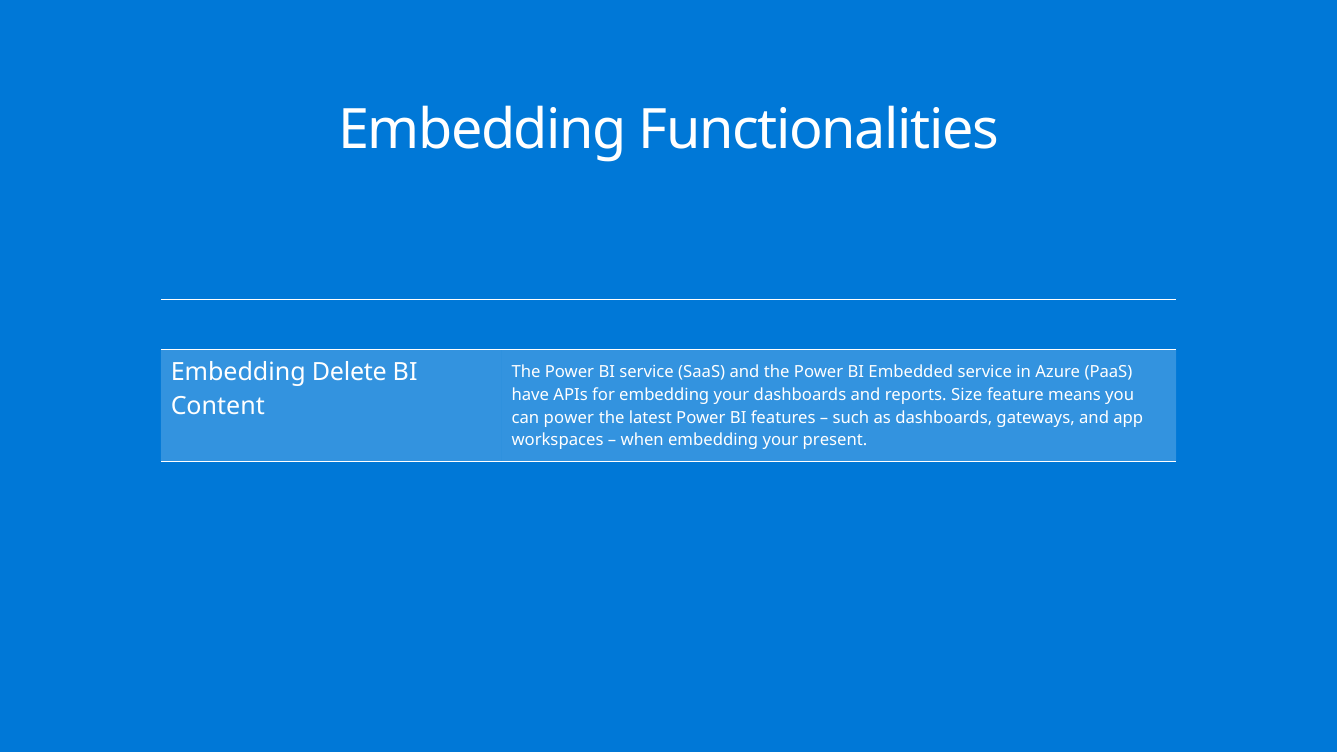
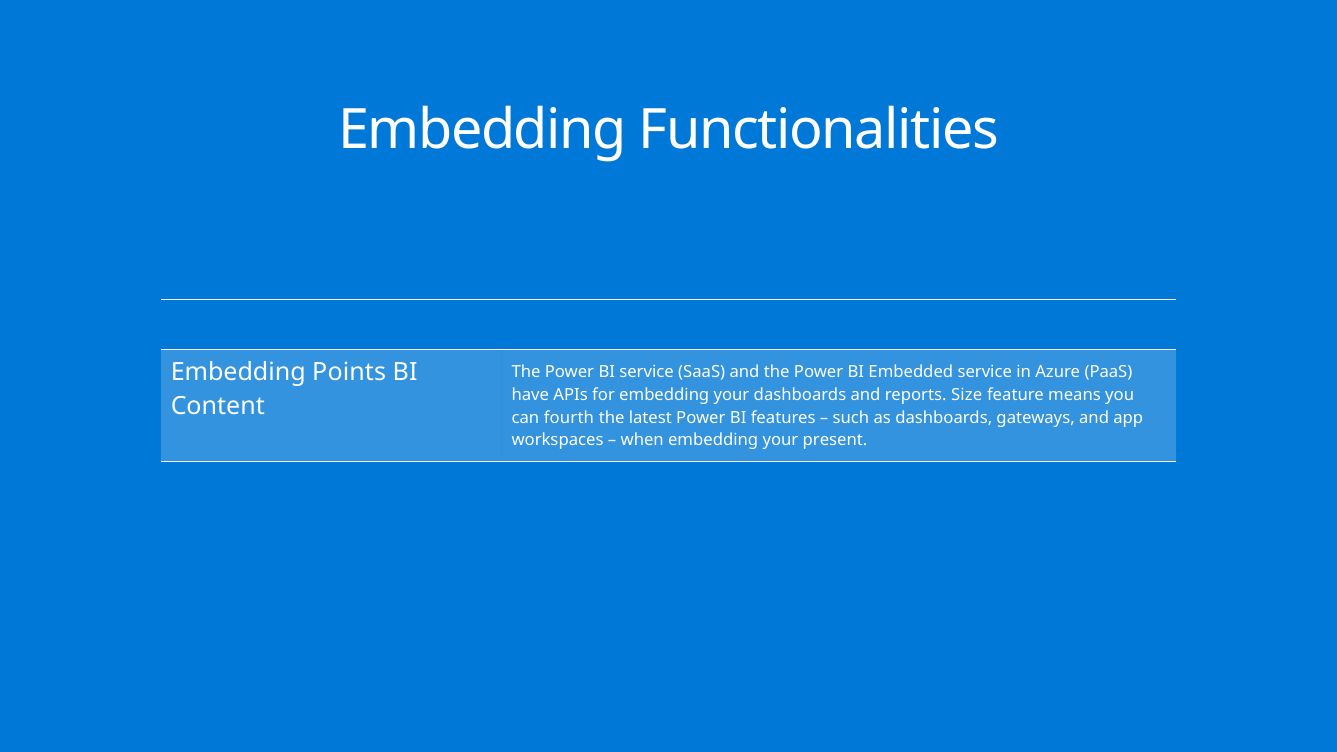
Delete: Delete -> Points
can power: power -> fourth
